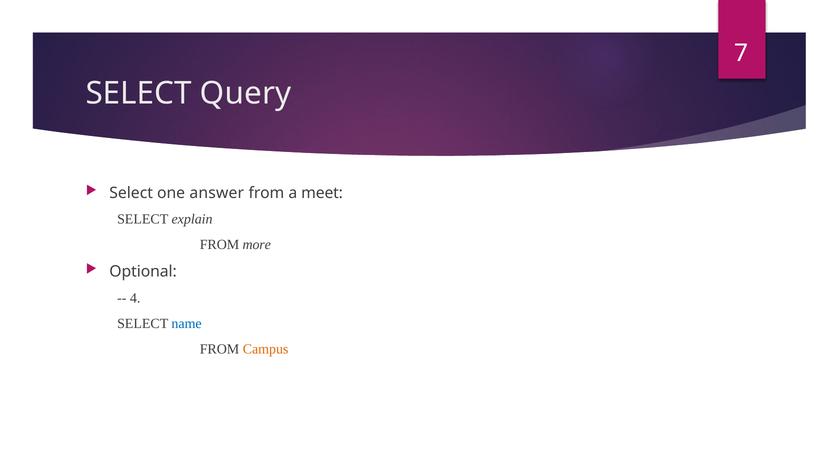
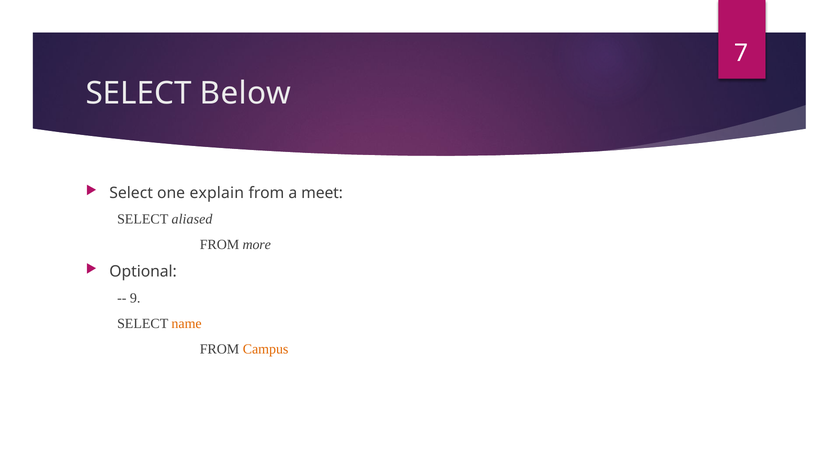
Query: Query -> Below
answer: answer -> explain
explain: explain -> aliased
4: 4 -> 9
name colour: blue -> orange
